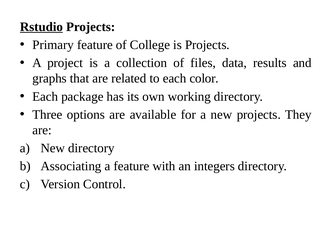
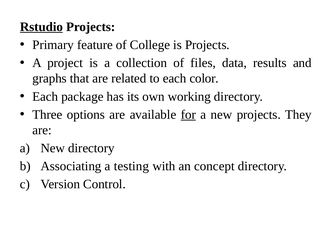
for underline: none -> present
a feature: feature -> testing
integers: integers -> concept
